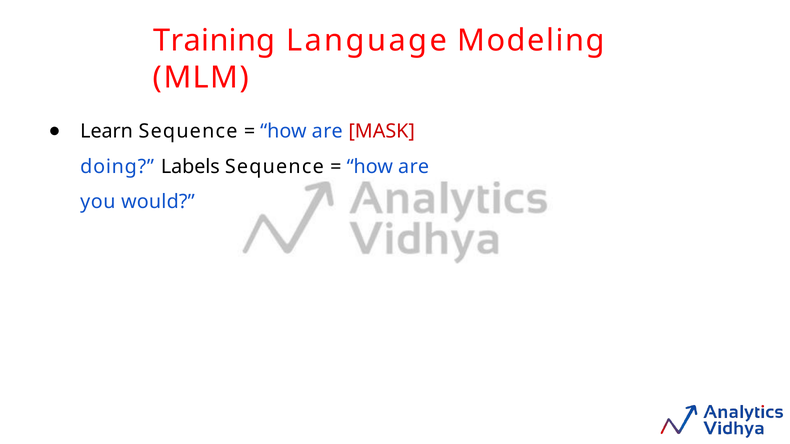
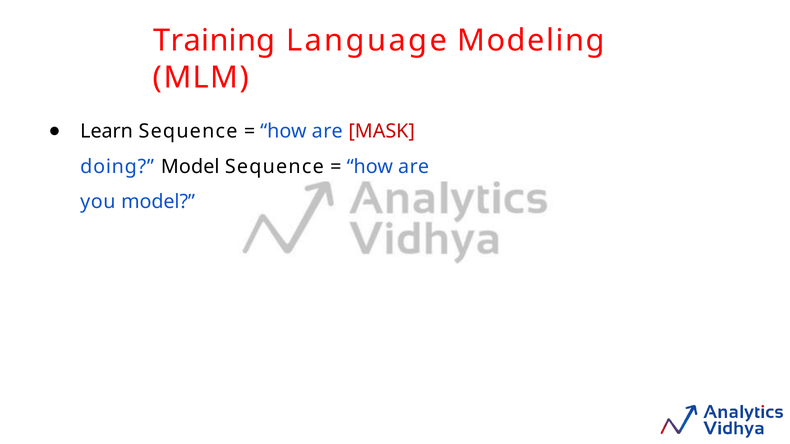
doing Labels: Labels -> Model
you would: would -> model
